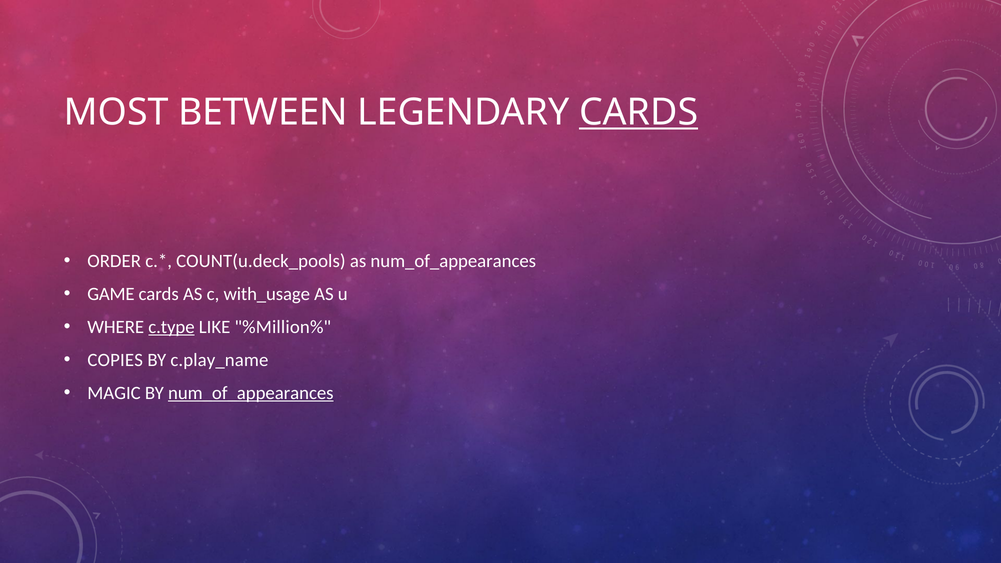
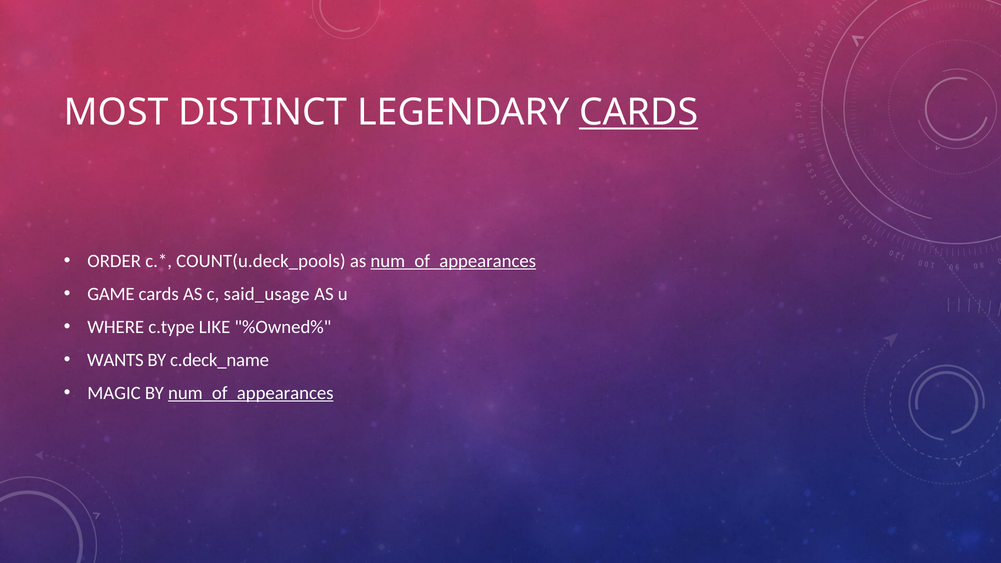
BETWEEN: BETWEEN -> DISTINCT
num_of_appearances at (453, 261) underline: none -> present
with_usage: with_usage -> said_usage
c.type underline: present -> none
%Million%: %Million% -> %Owned%
COPIES: COPIES -> WANTS
c.play_name: c.play_name -> c.deck_name
